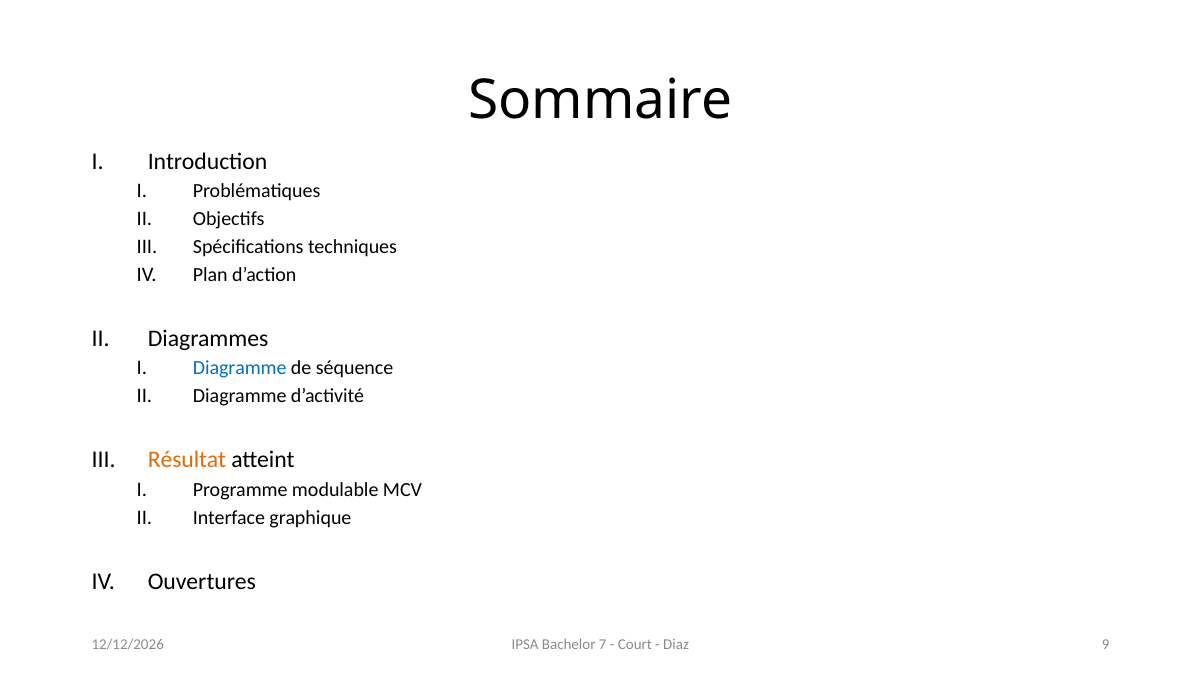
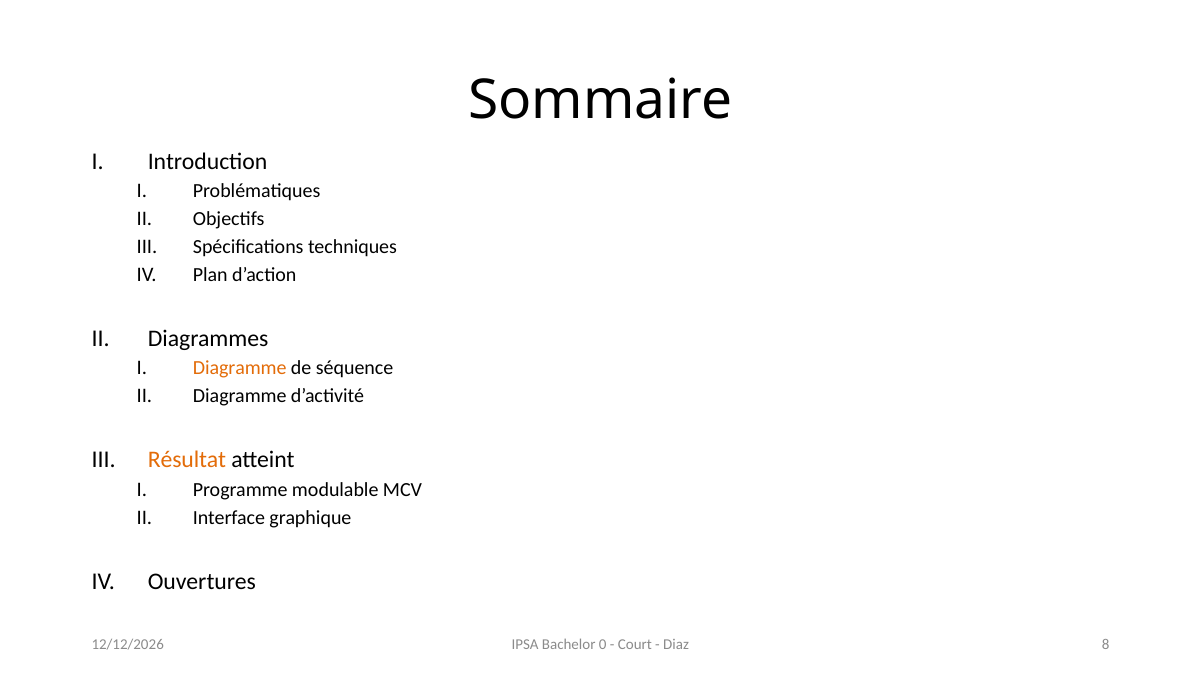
Diagramme at (240, 369) colour: blue -> orange
7: 7 -> 0
9: 9 -> 8
